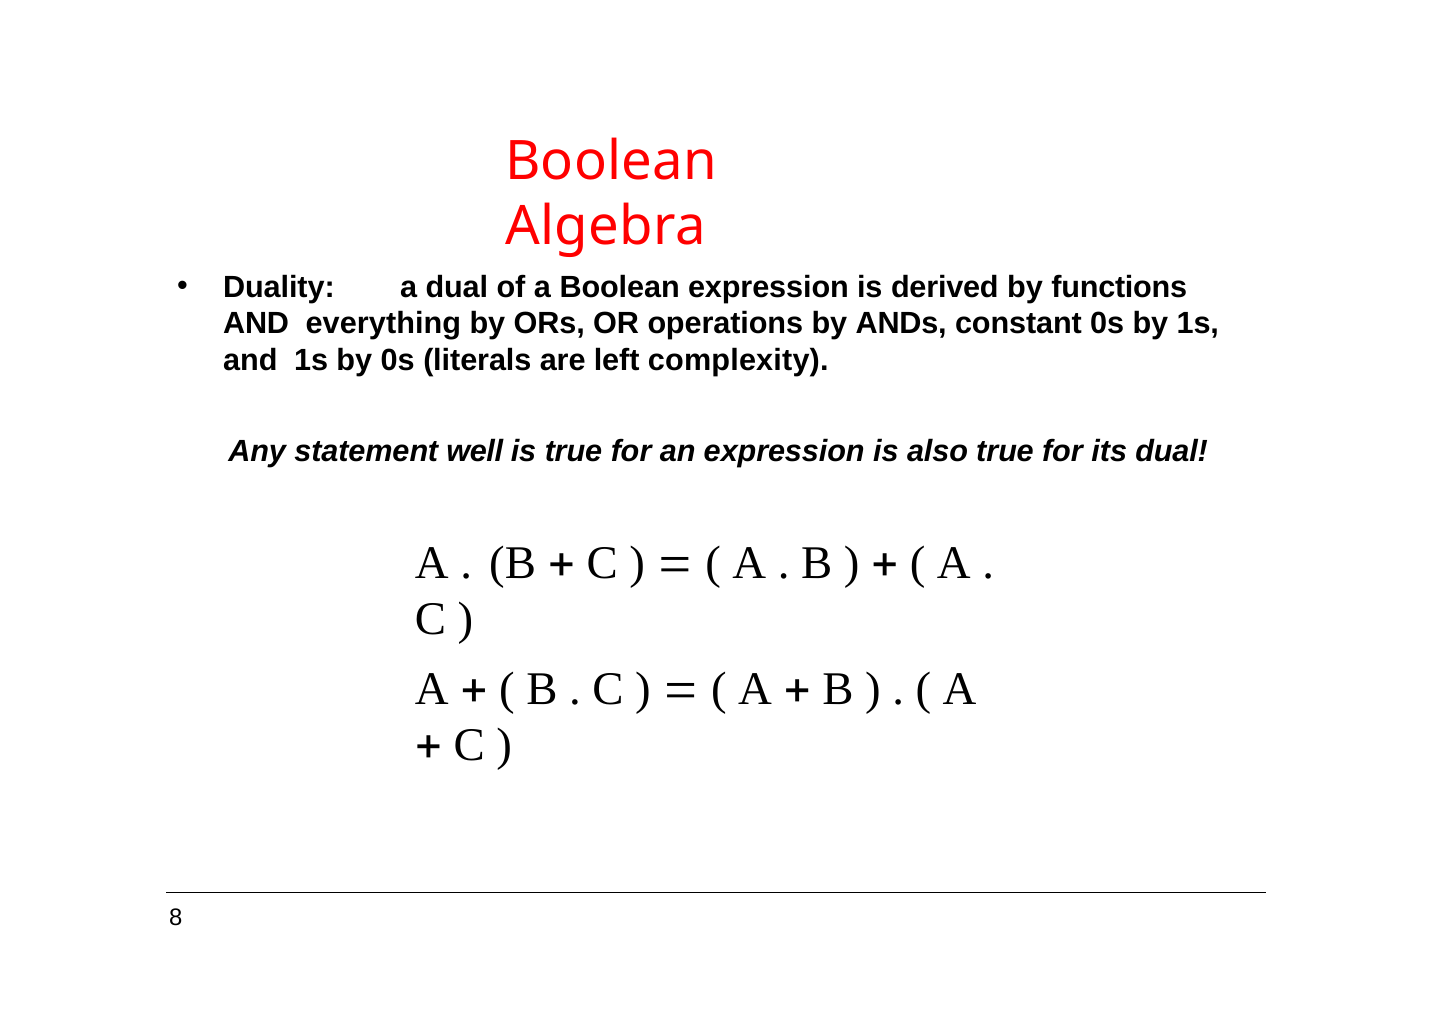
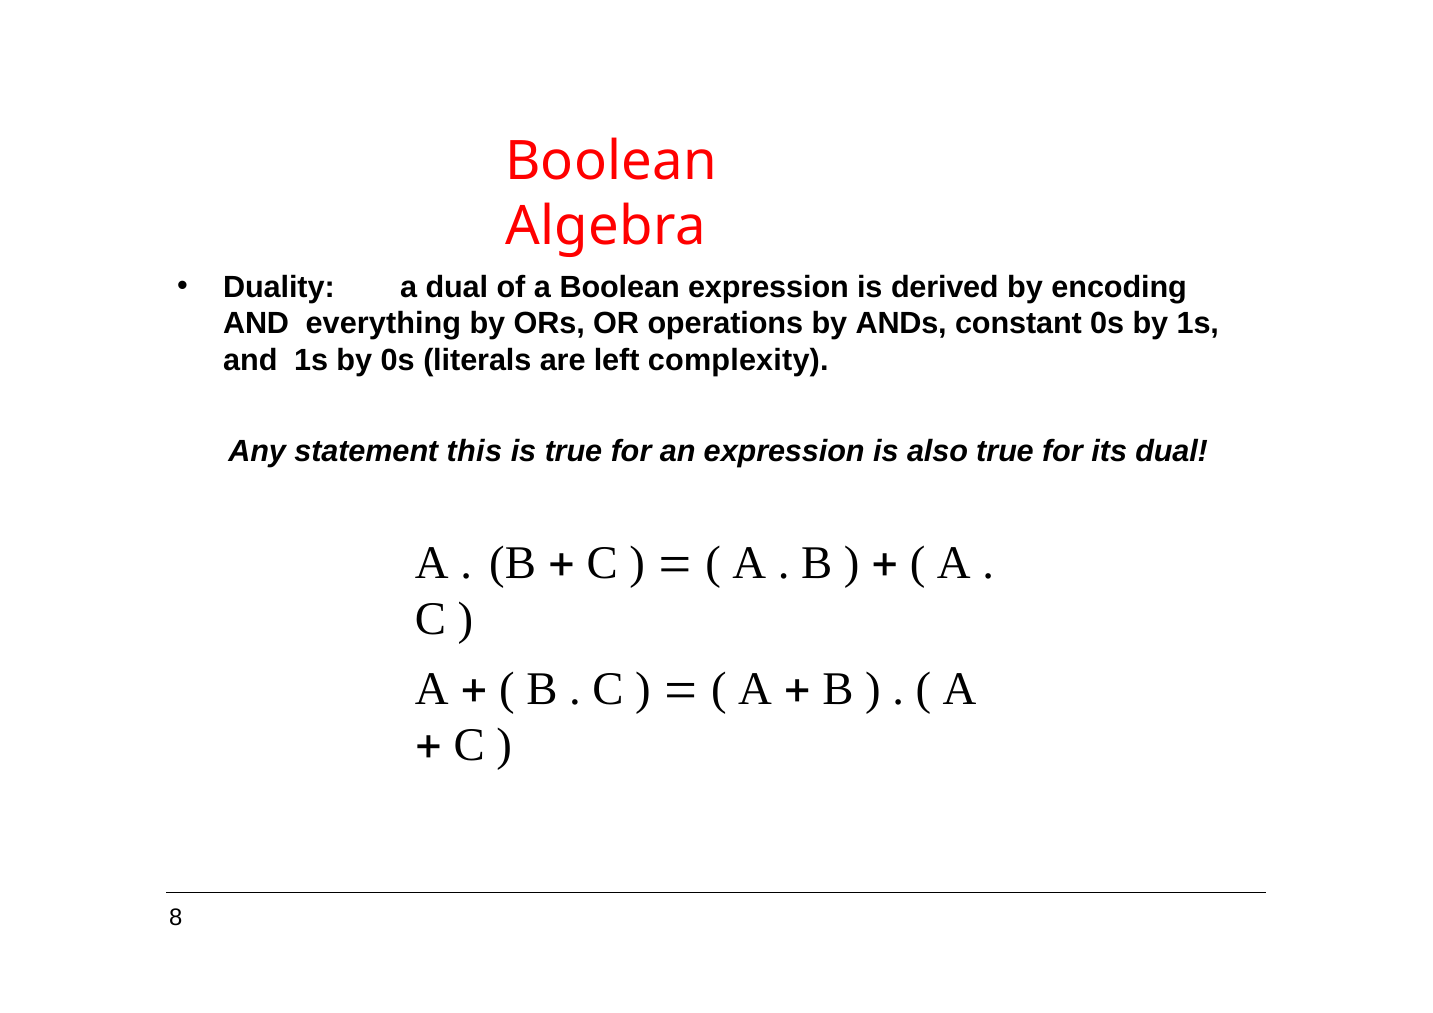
functions: functions -> encoding
well: well -> this
